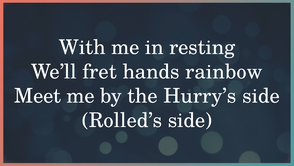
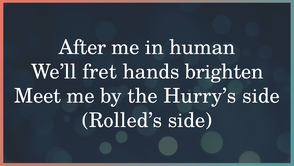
With: With -> After
resting: resting -> human
rainbow: rainbow -> brighten
